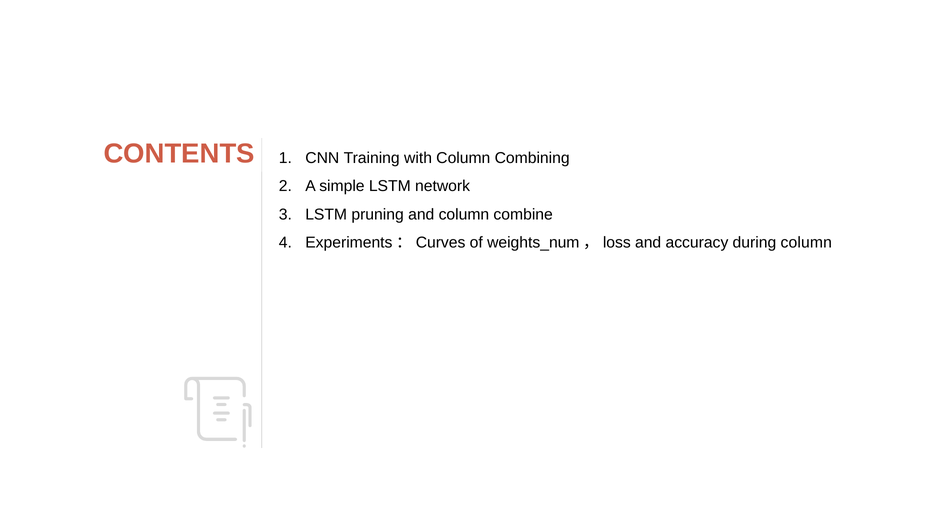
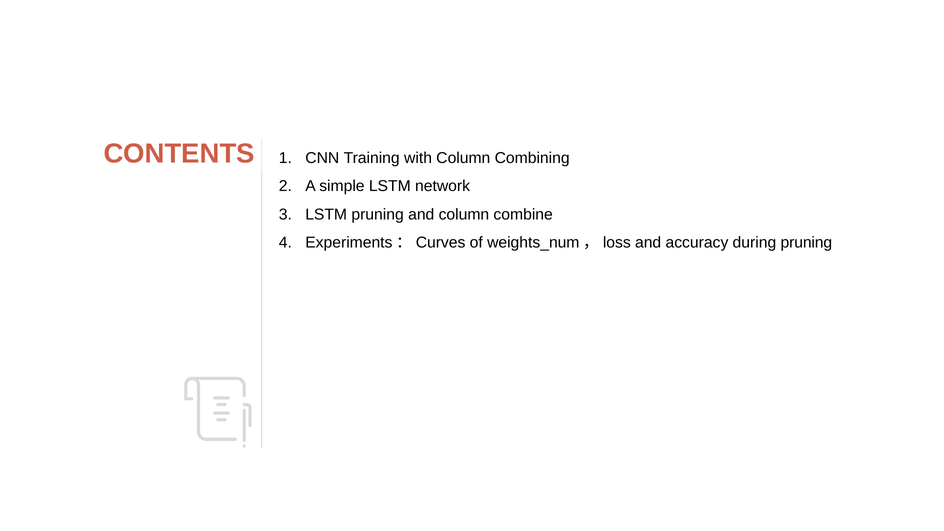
during column: column -> pruning
